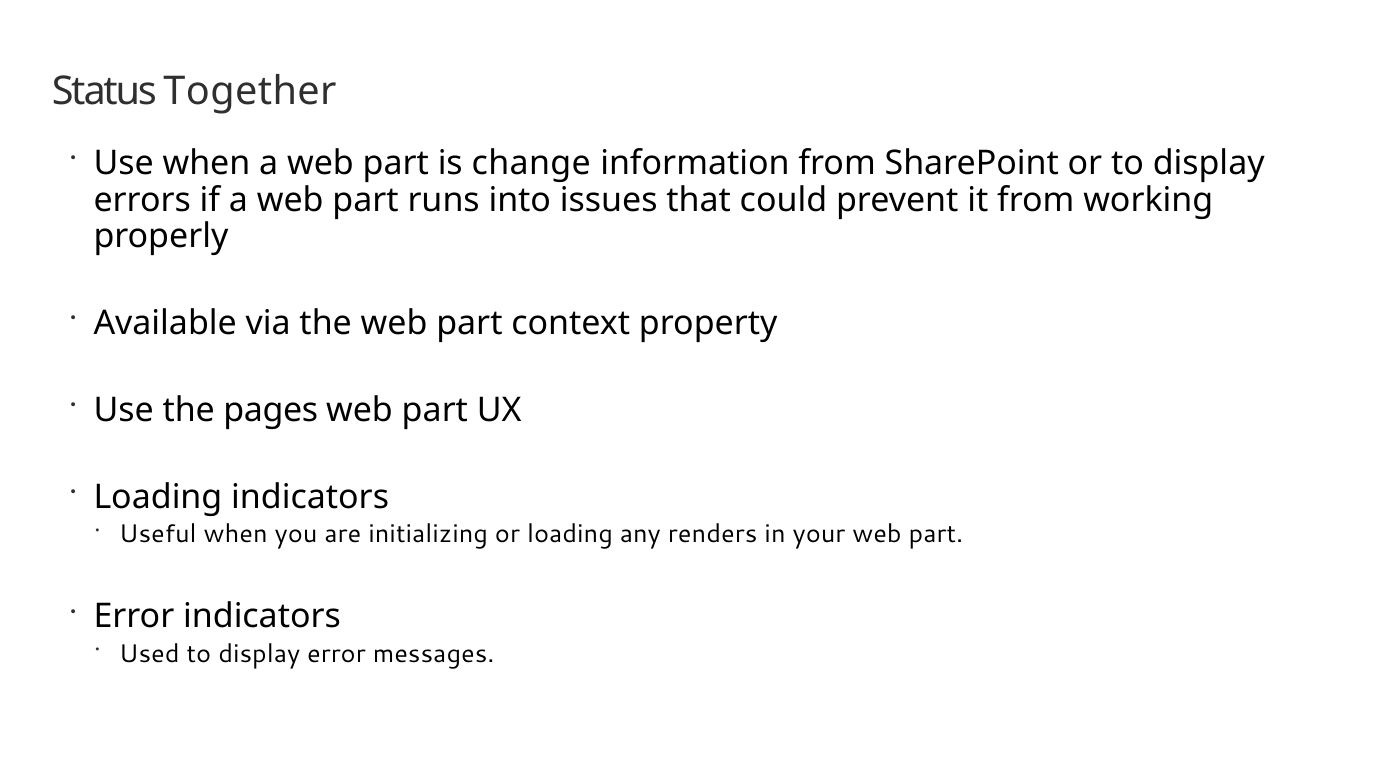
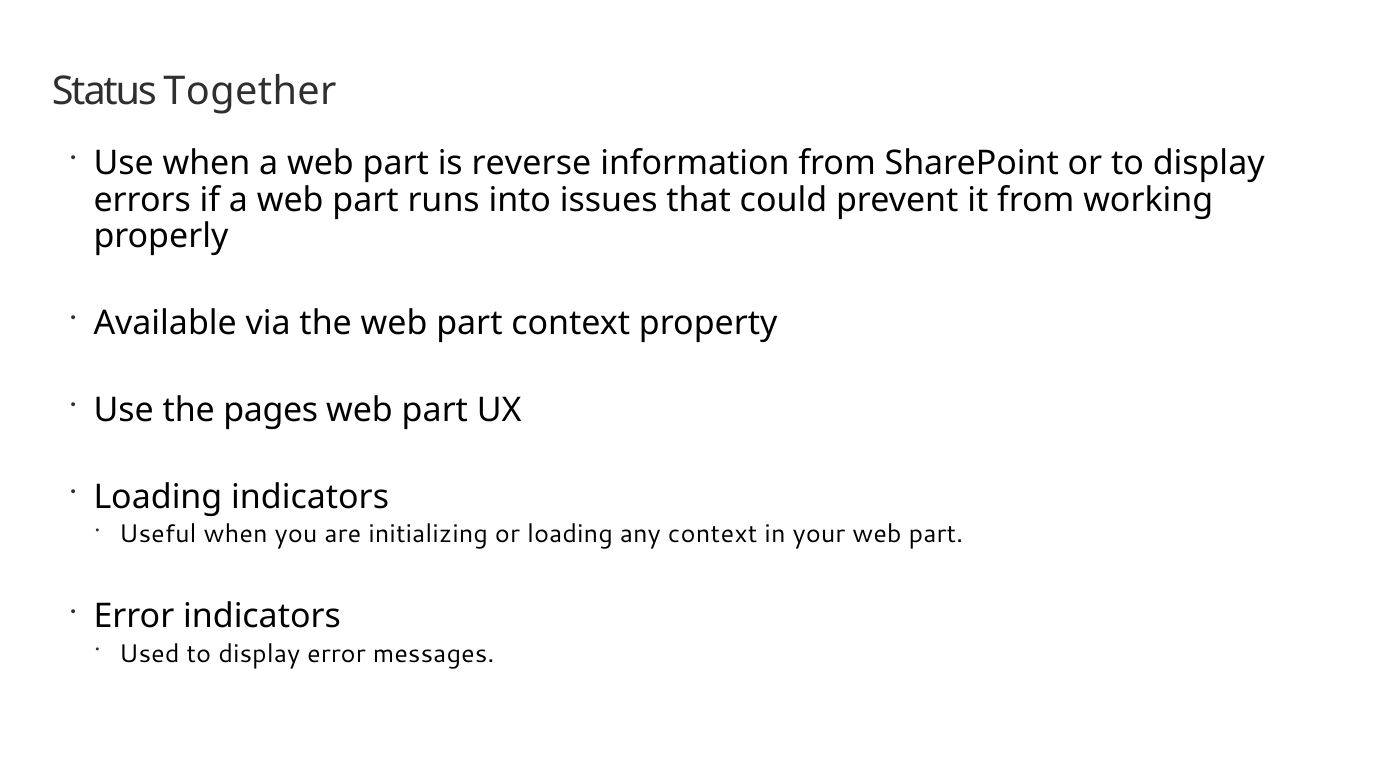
change: change -> reverse
any renders: renders -> context
